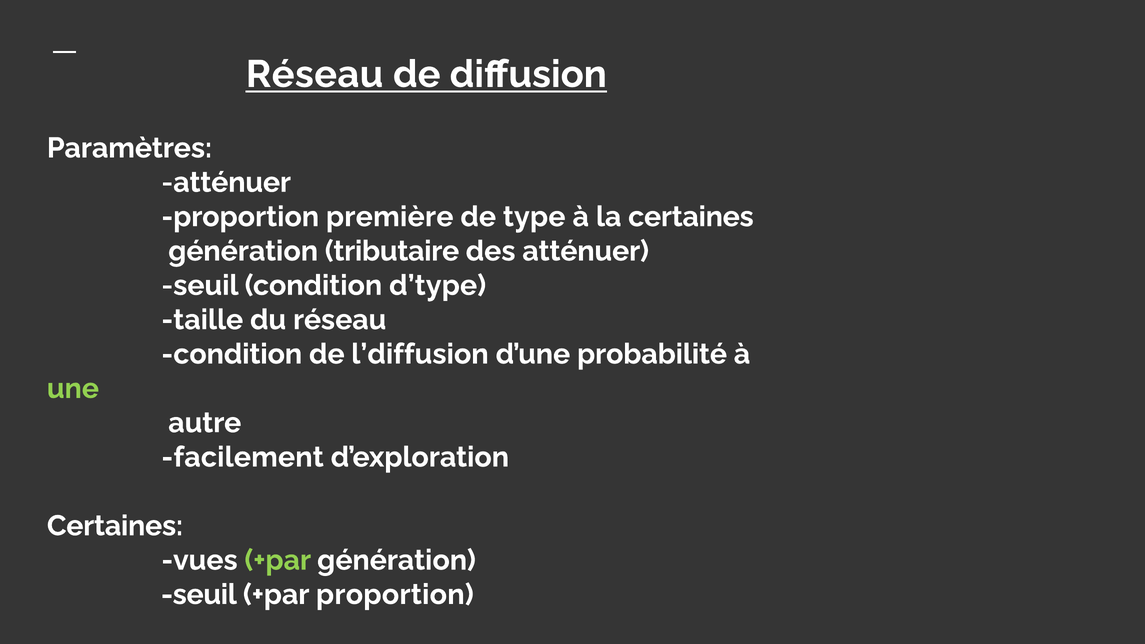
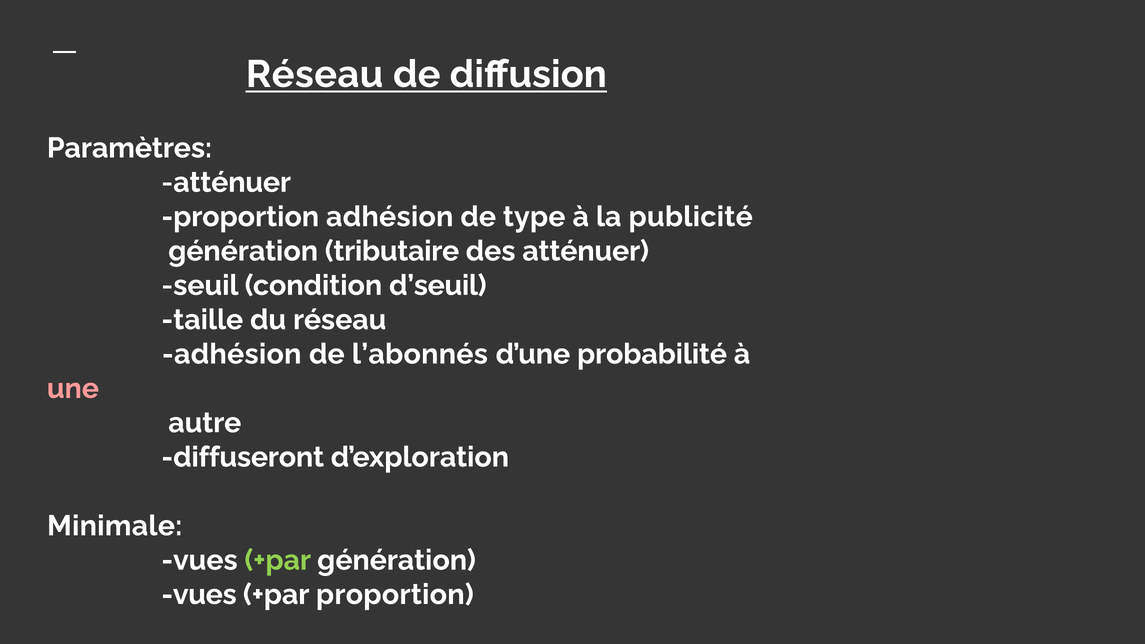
proportion première: première -> adhésion
la certaines: certaines -> publicité
d’type: d’type -> d’seuil
condition at (232, 354): condition -> adhésion
l’diffusion: l’diffusion -> l’abonnés
une colour: light green -> pink
facilement: facilement -> diffuseront
Certaines at (115, 526): Certaines -> Minimale
seuil at (199, 595): seuil -> vues
